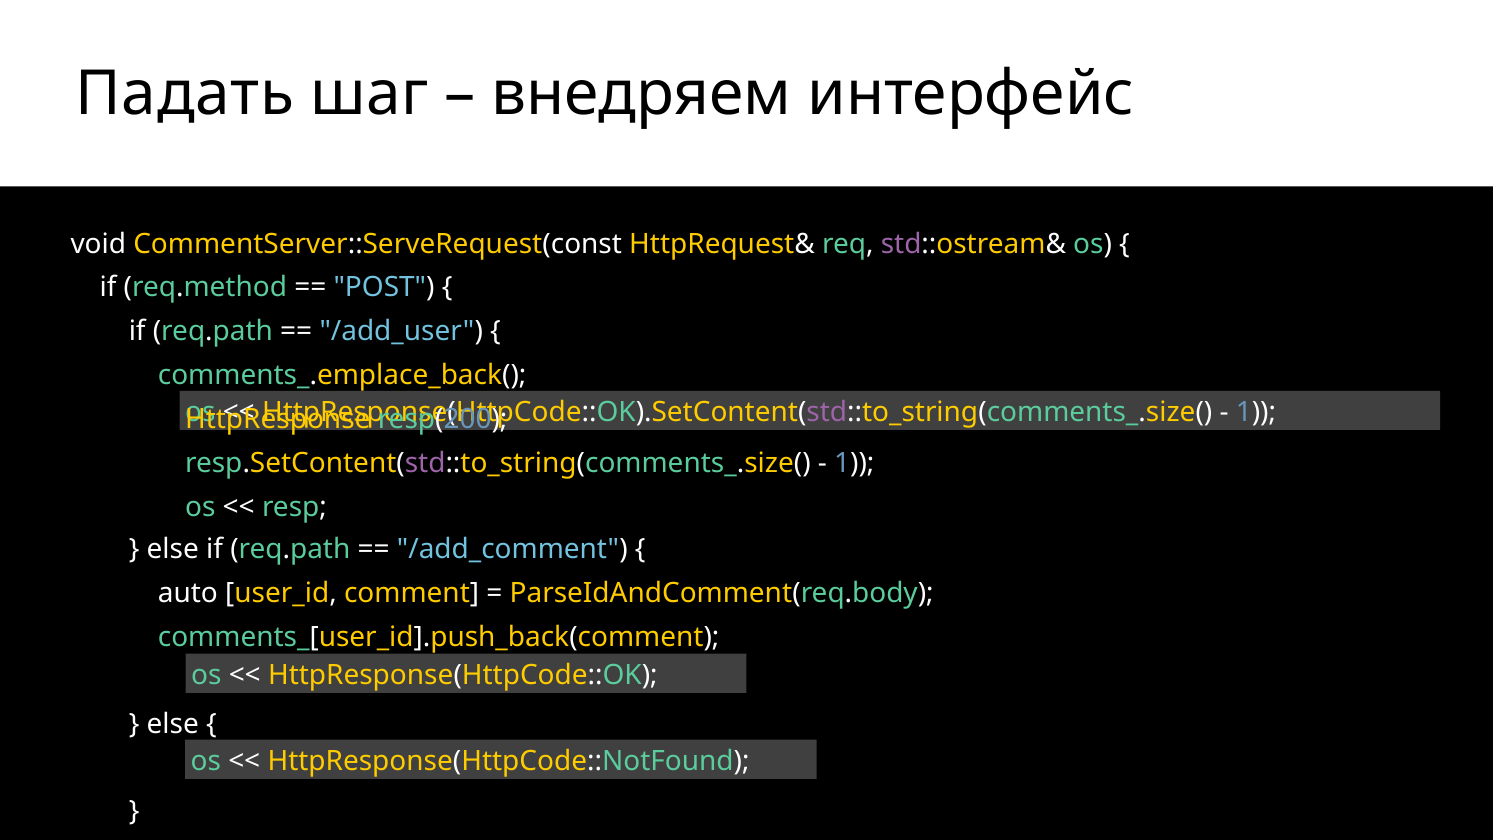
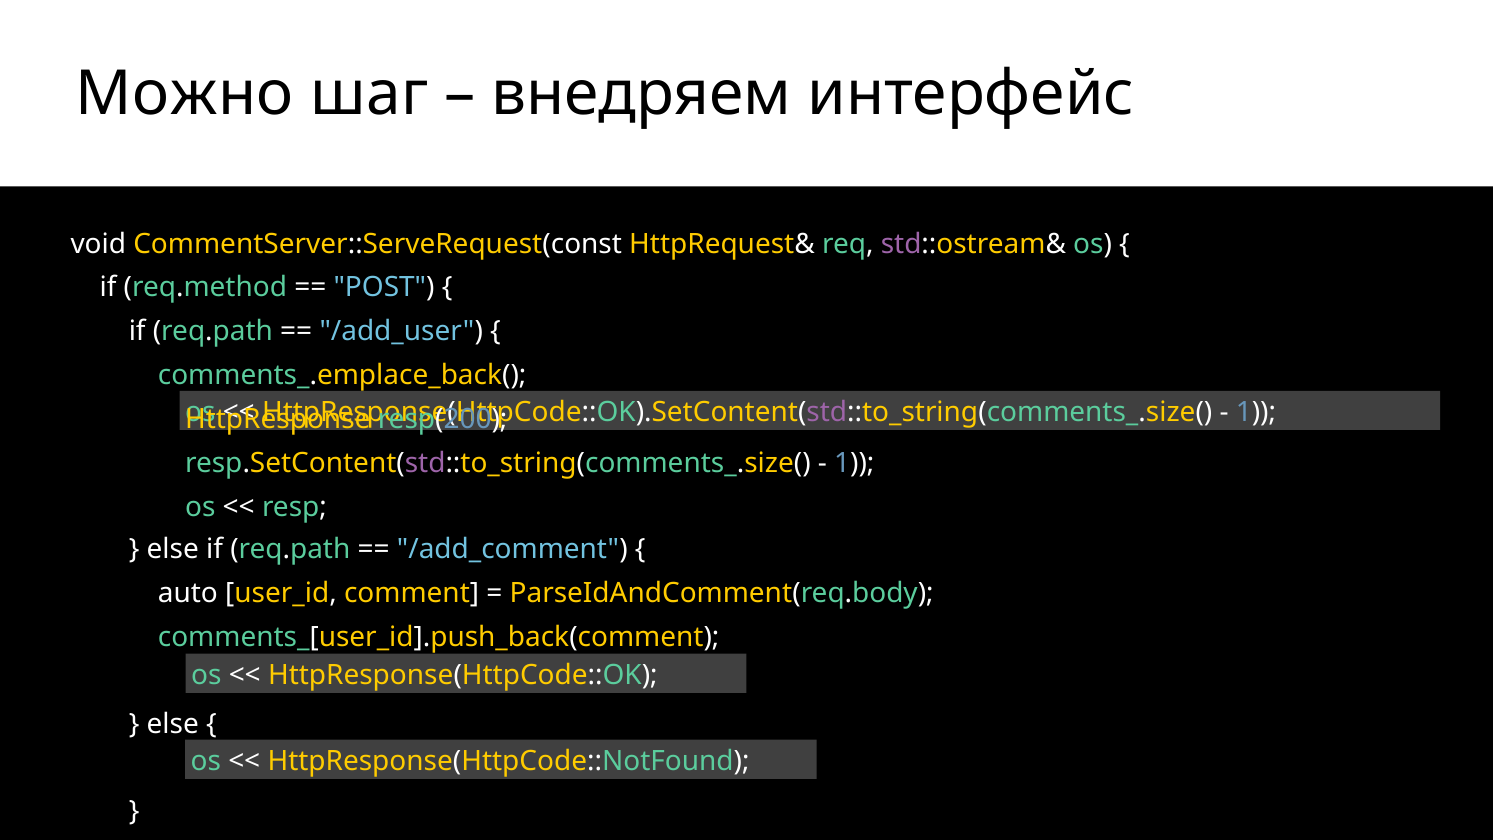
Падать: Падать -> Можно
